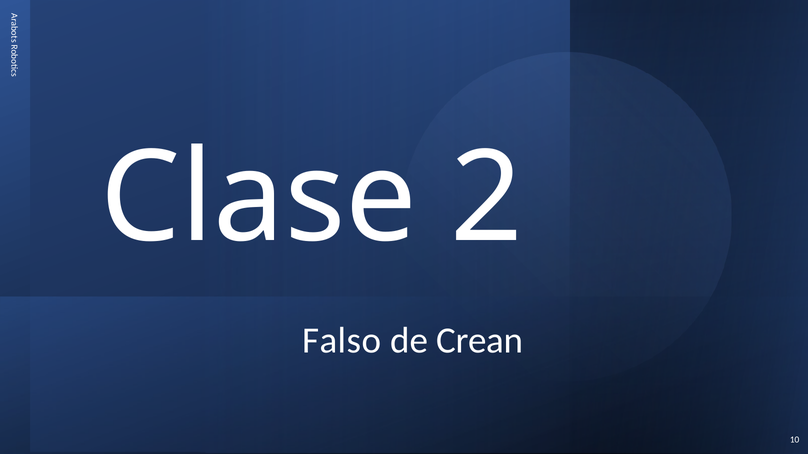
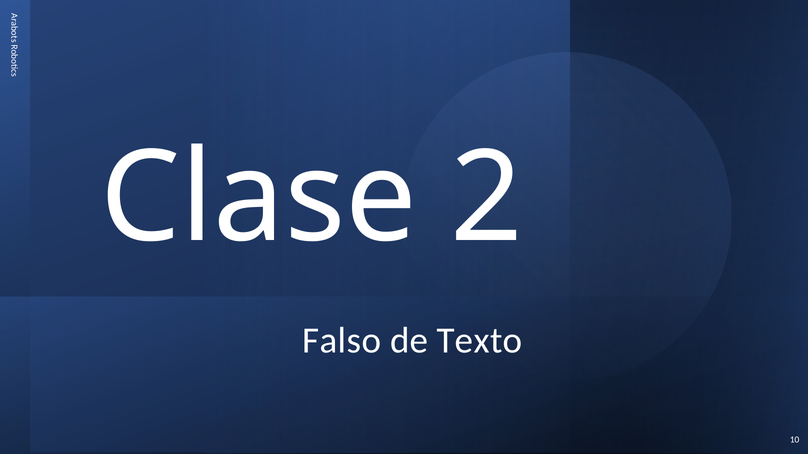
Crean: Crean -> Texto
